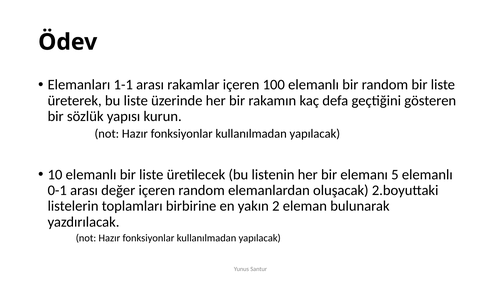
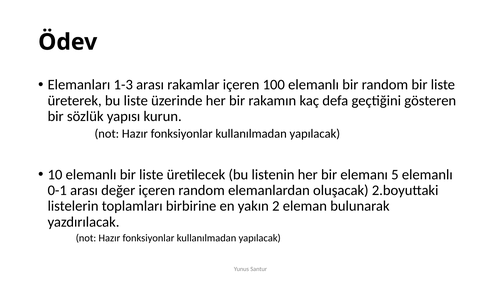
1-1: 1-1 -> 1-3
